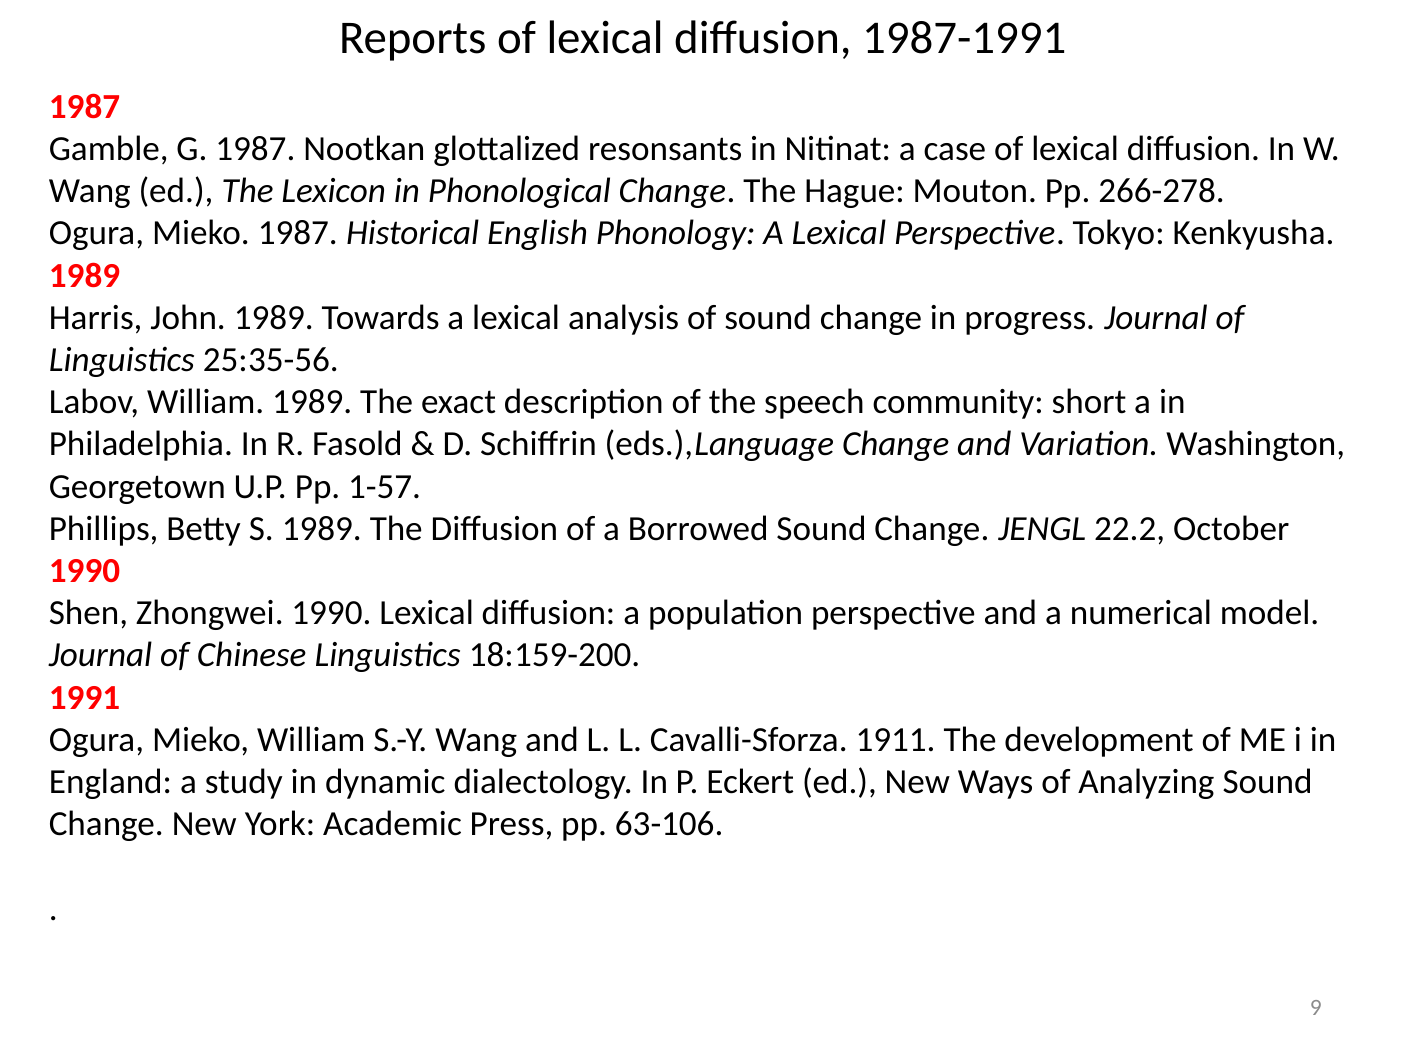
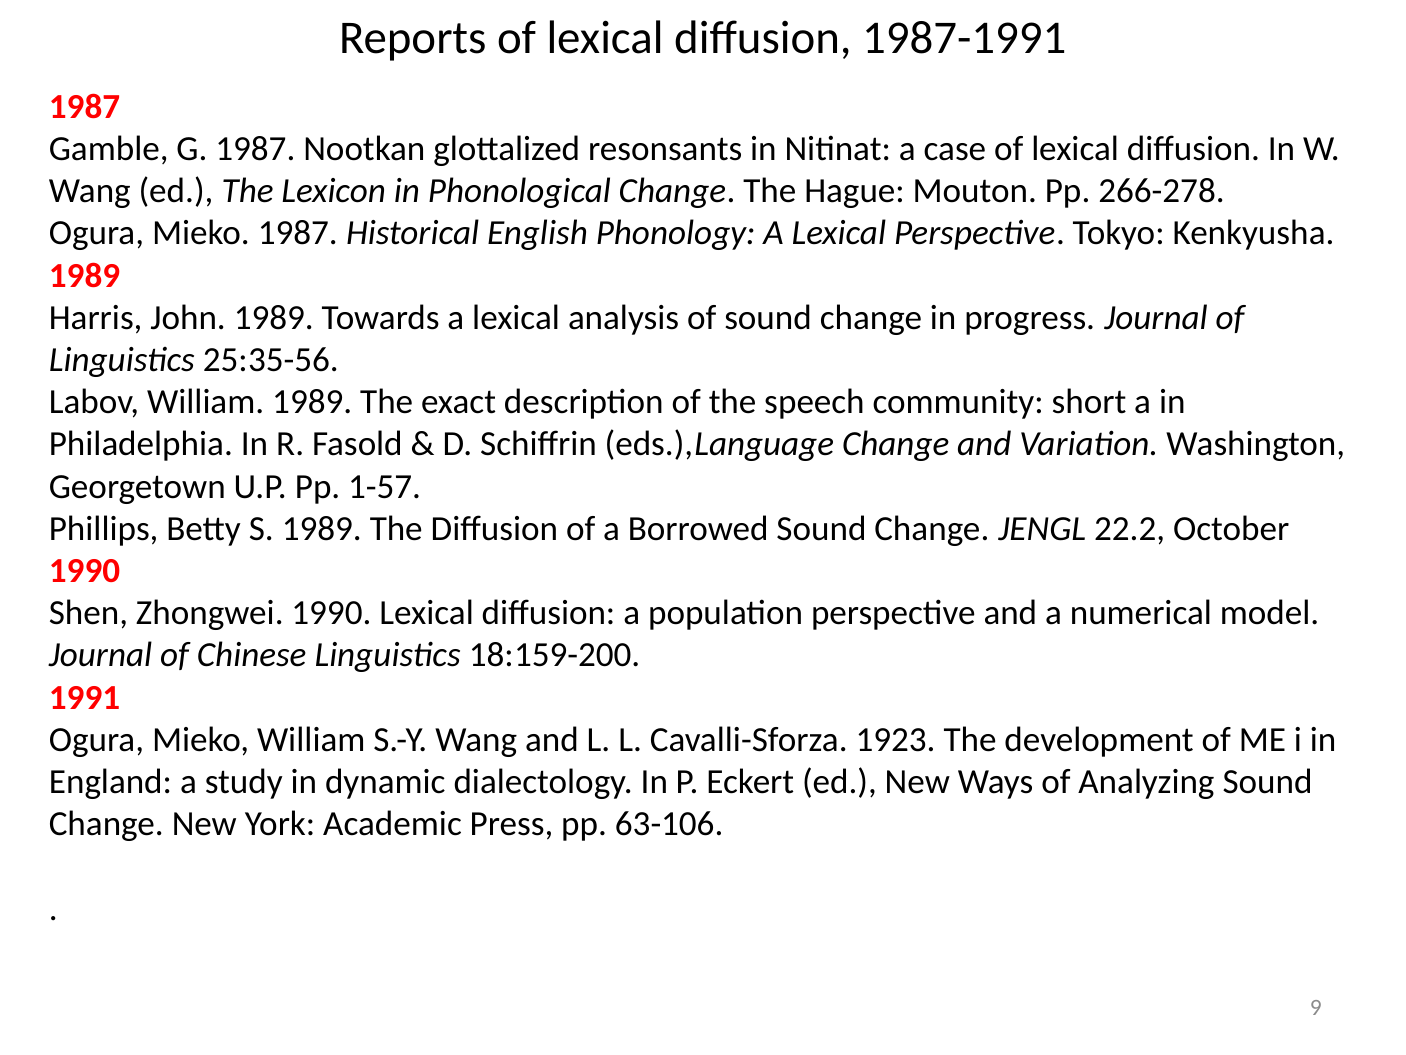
1911: 1911 -> 1923
